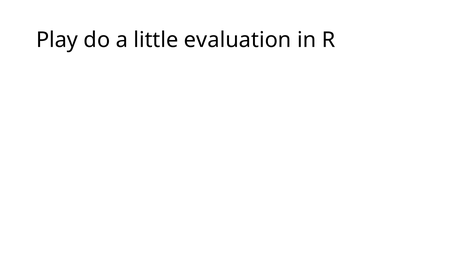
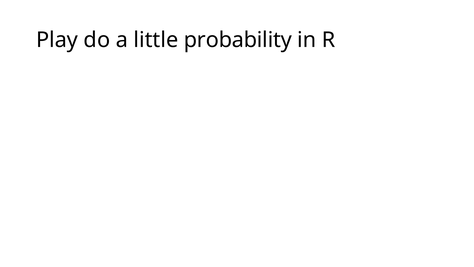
evaluation: evaluation -> probability
